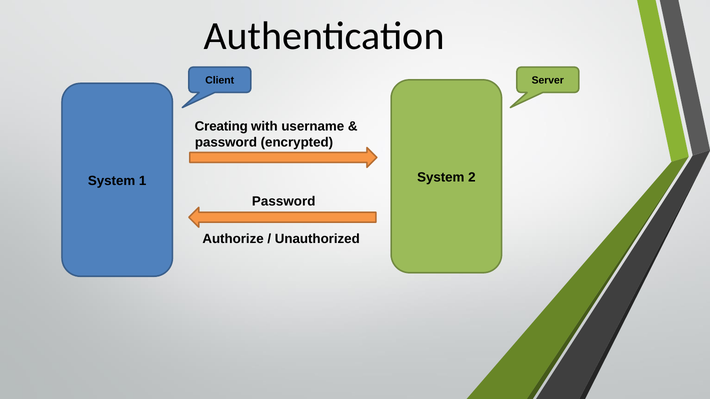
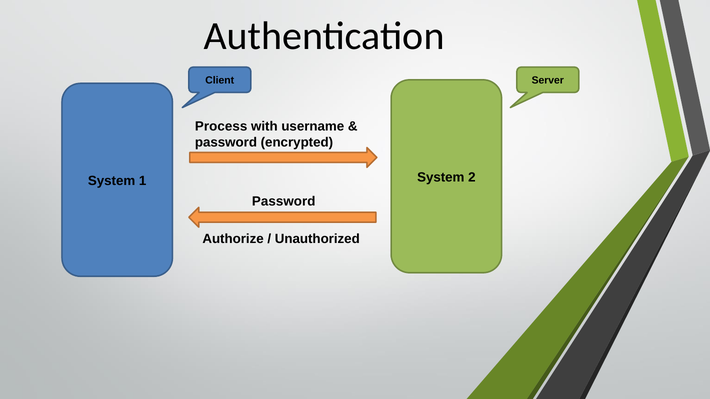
Creating: Creating -> Process
